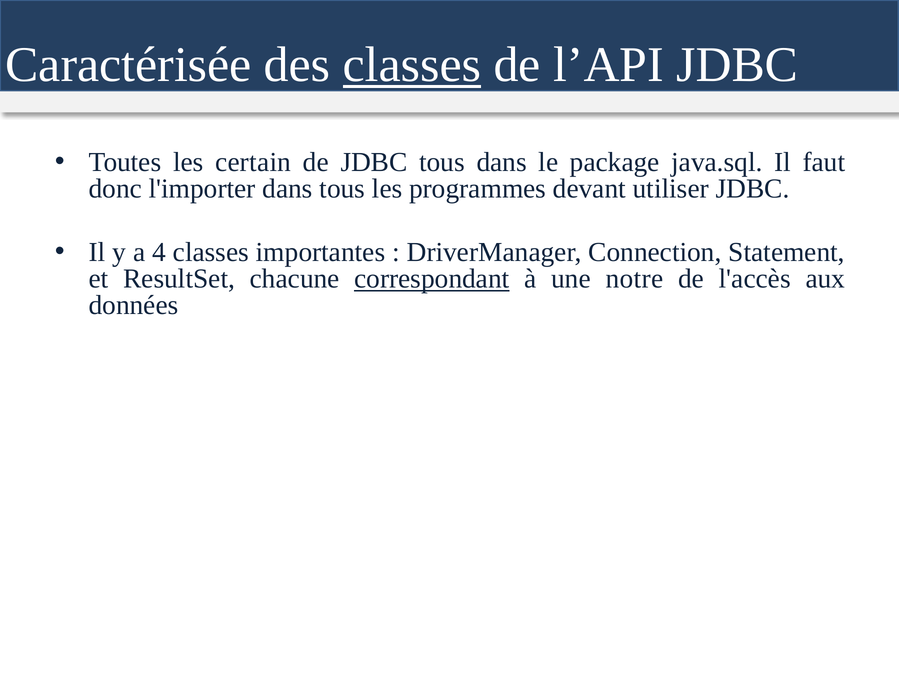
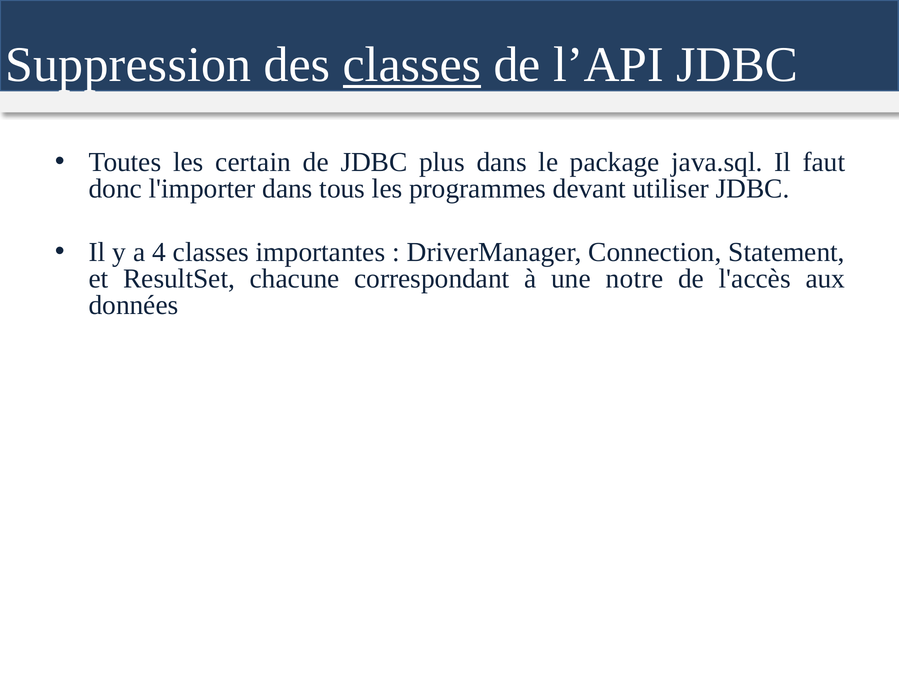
Caractérisée: Caractérisée -> Suppression
JDBC tous: tous -> plus
correspondant underline: present -> none
